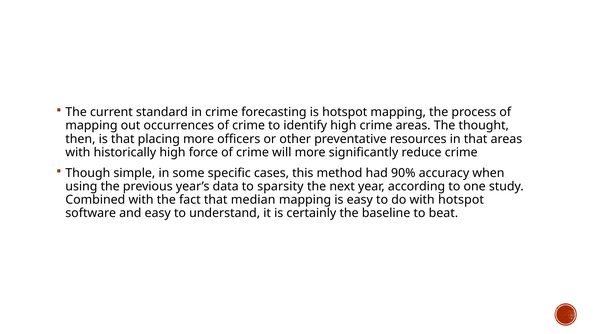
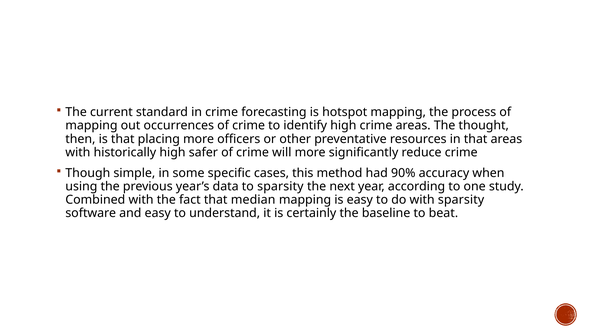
force: force -> safer
with hotspot: hotspot -> sparsity
